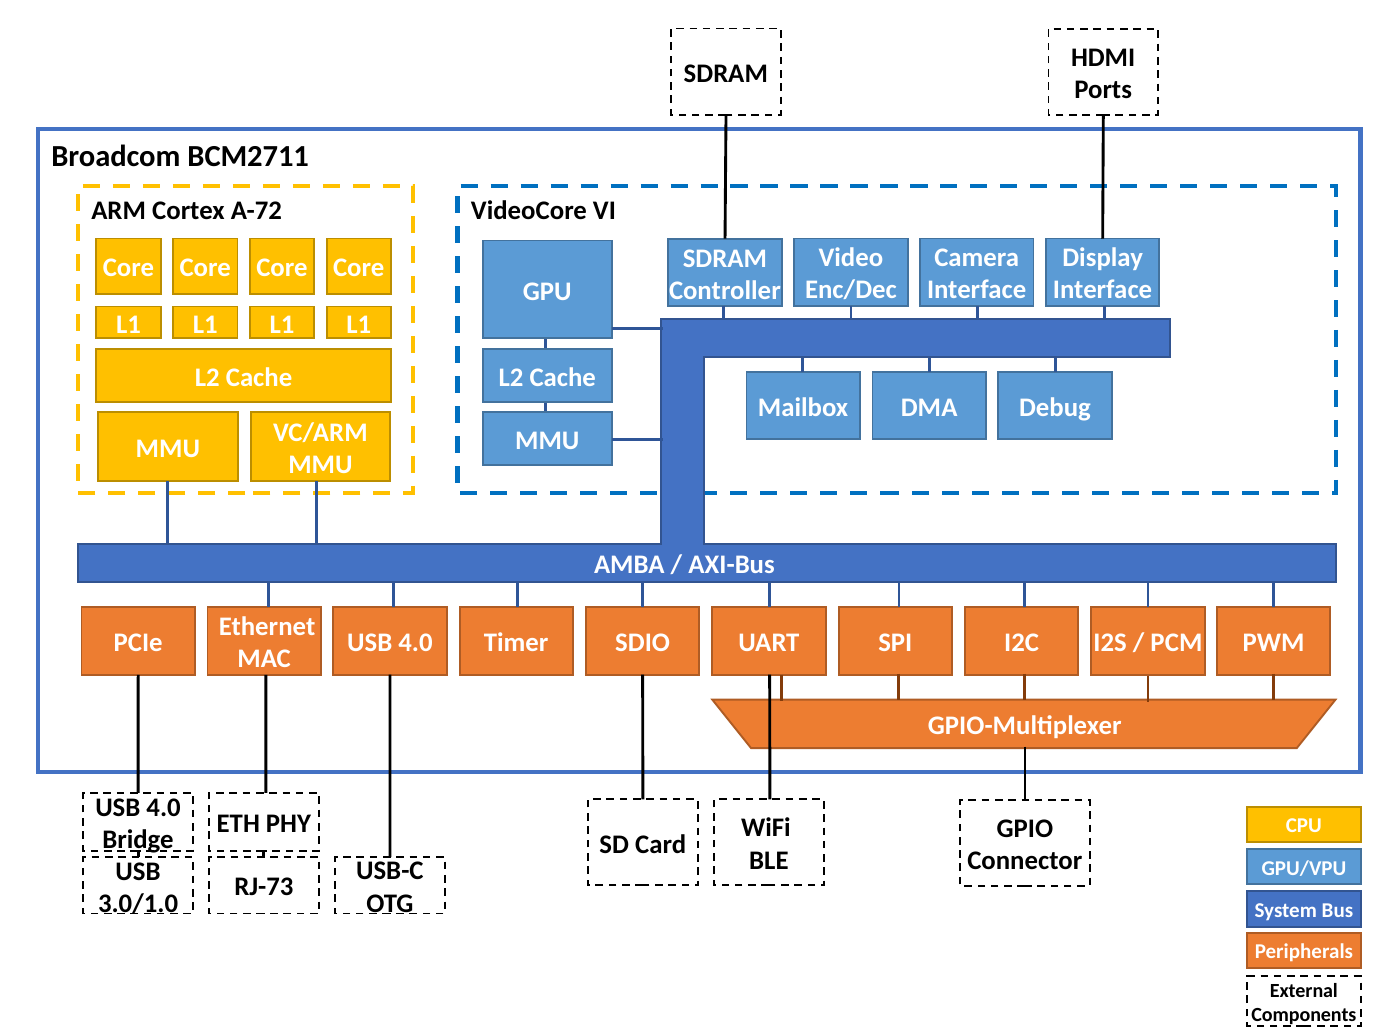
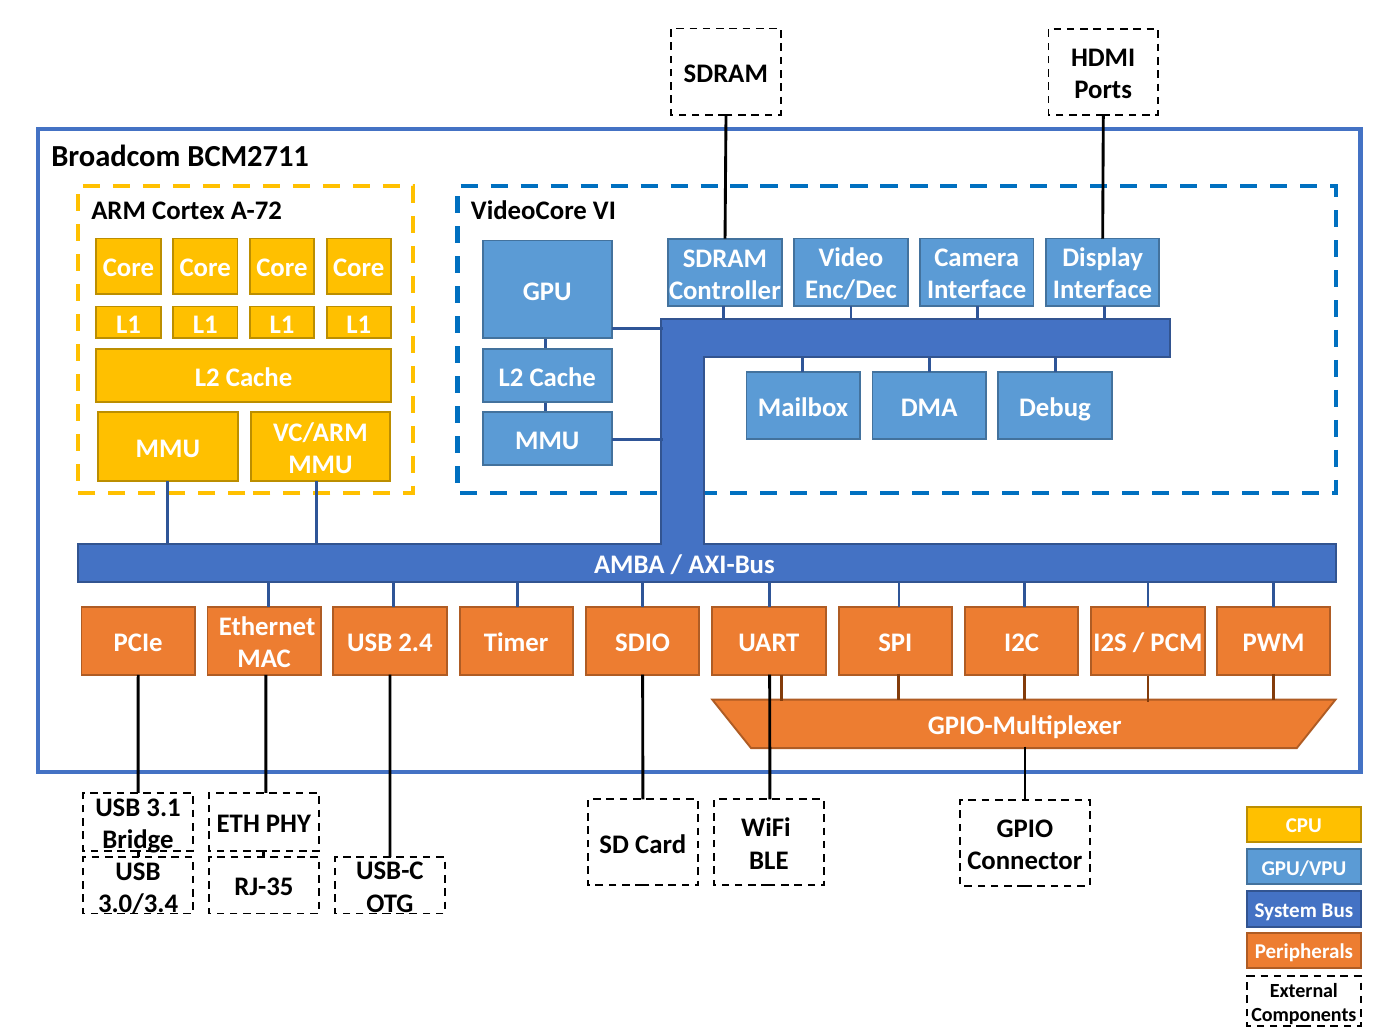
4.0 at (416, 643): 4.0 -> 2.4
4.0 at (164, 807): 4.0 -> 3.1
RJ-73: RJ-73 -> RJ-35
3.0/1.0: 3.0/1.0 -> 3.0/3.4
